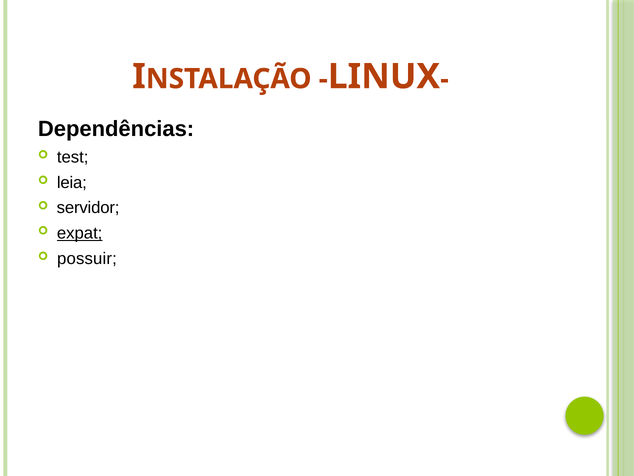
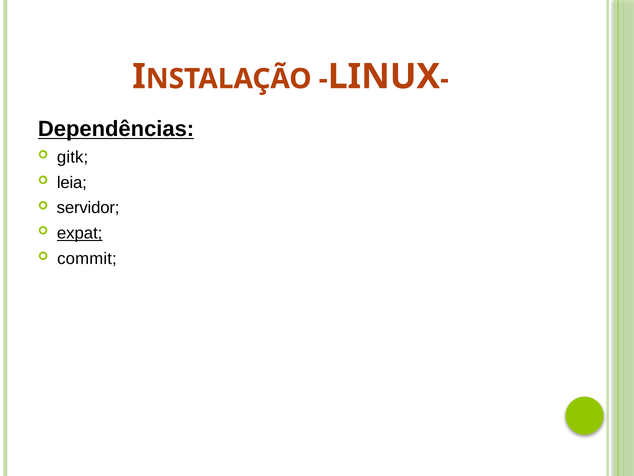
Dependências underline: none -> present
test: test -> gitk
possuir: possuir -> commit
